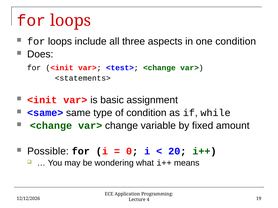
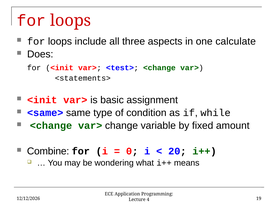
one condition: condition -> calculate
Possible: Possible -> Combine
